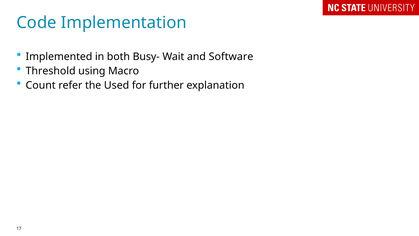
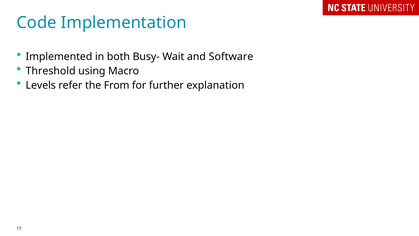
Count: Count -> Levels
Used: Used -> From
